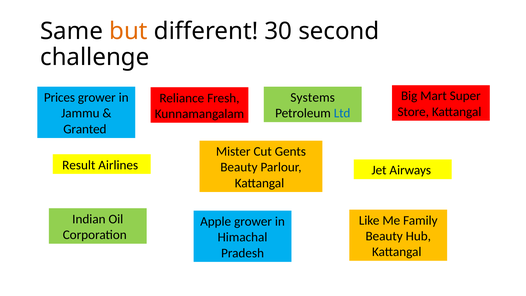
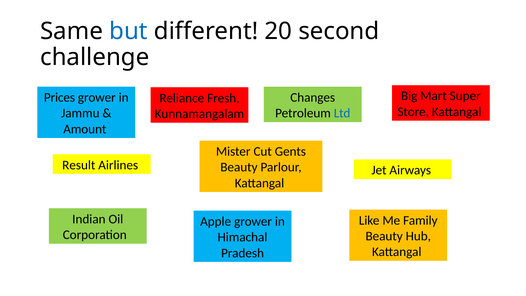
but colour: orange -> blue
30: 30 -> 20
Systems: Systems -> Changes
Granted: Granted -> Amount
